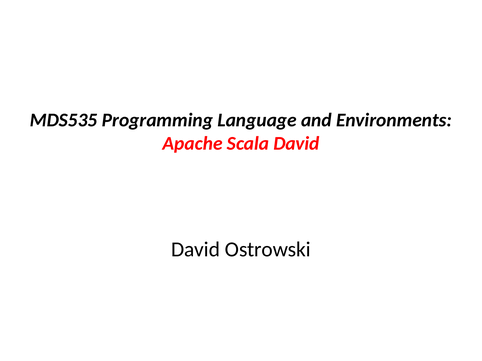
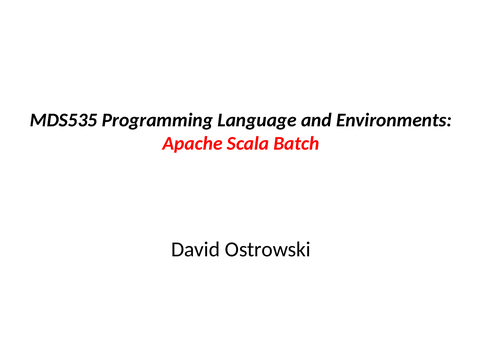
Scala David: David -> Batch
